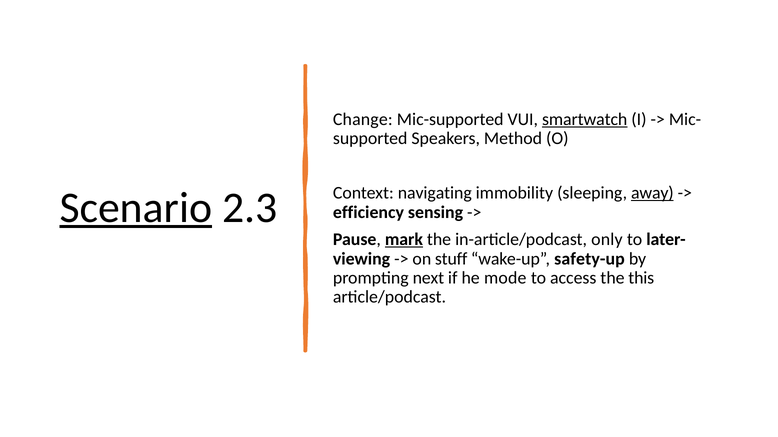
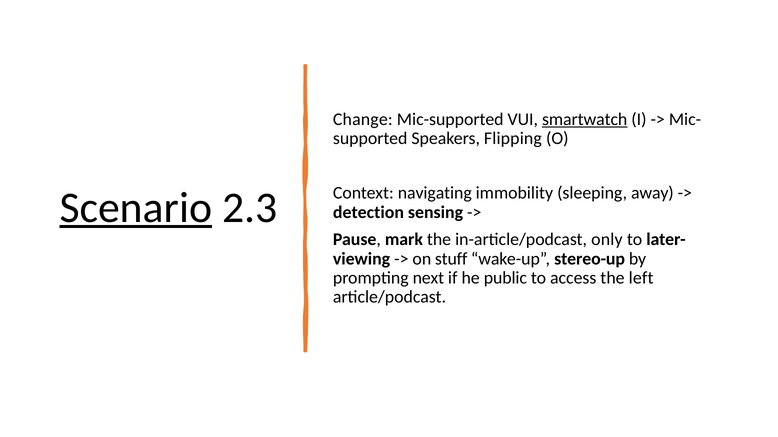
Method: Method -> Flipping
away underline: present -> none
efficiency: efficiency -> detection
mark underline: present -> none
safety-up: safety-up -> stereo-up
mode: mode -> public
this: this -> left
